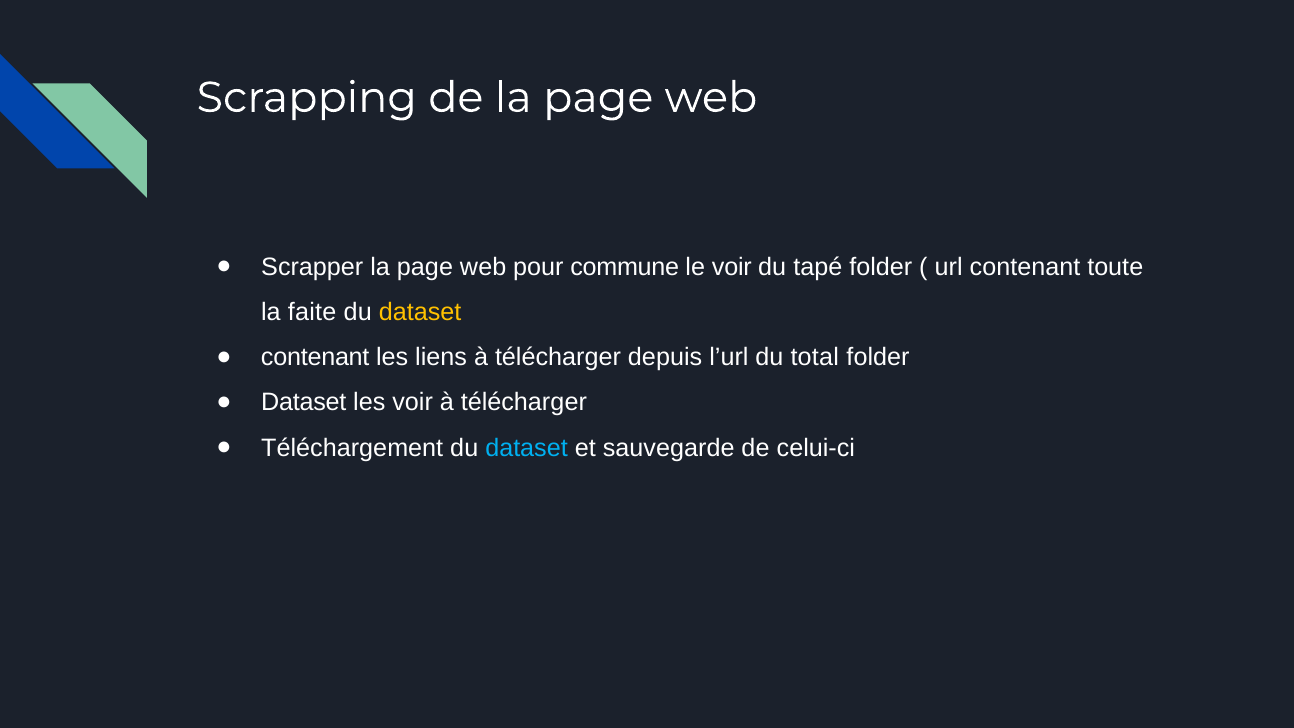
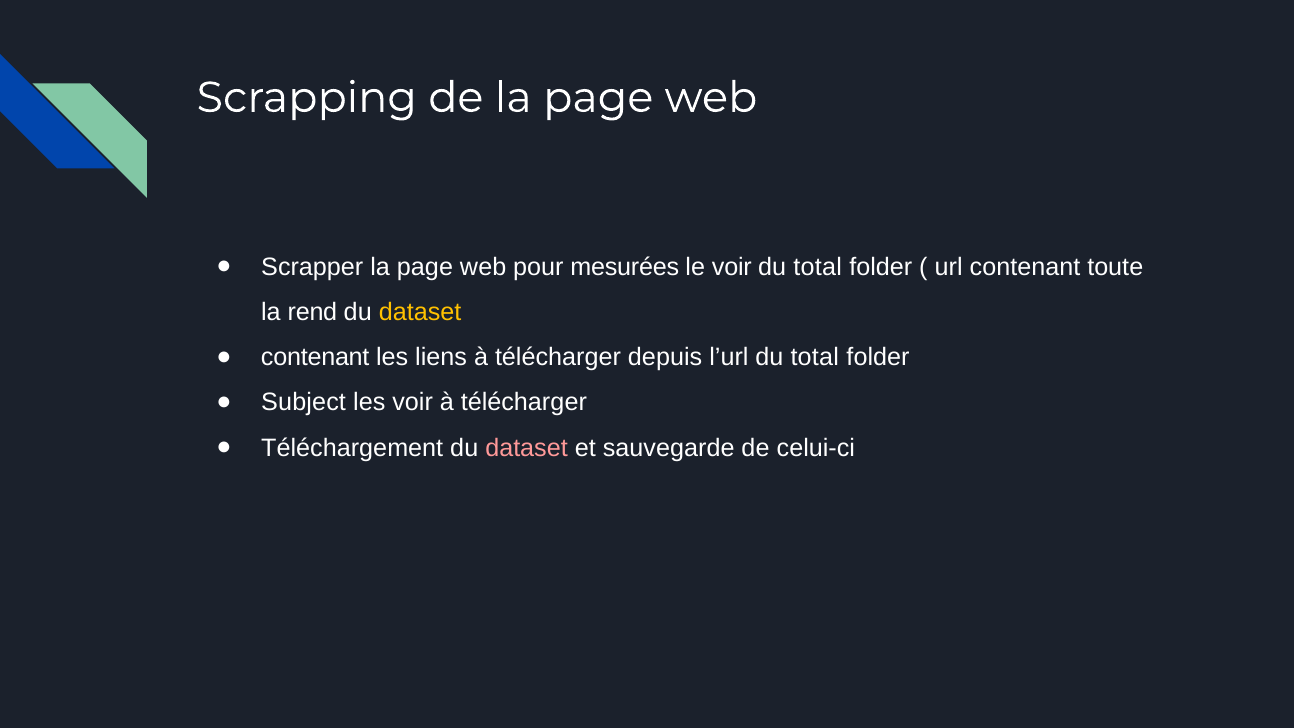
commune: commune -> mesurées
tapé at (818, 267): tapé -> total
faite: faite -> rend
Dataset at (304, 403): Dataset -> Subject
dataset at (527, 448) colour: light blue -> pink
